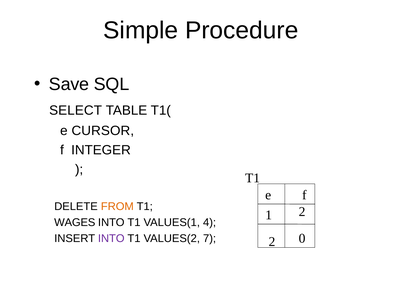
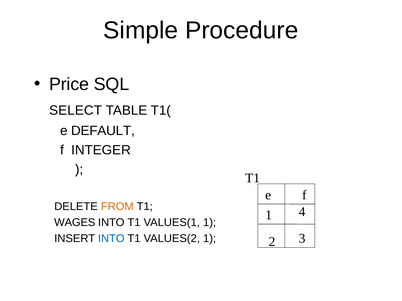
Save: Save -> Price
CURSOR: CURSOR -> DEFAULT
1 2: 2 -> 4
VALUES(1 4: 4 -> 1
INTO at (111, 239) colour: purple -> blue
VALUES(2 7: 7 -> 1
0: 0 -> 3
